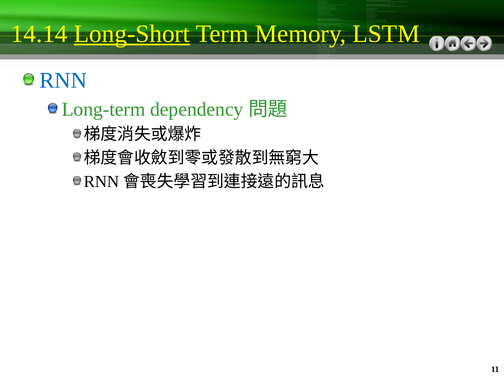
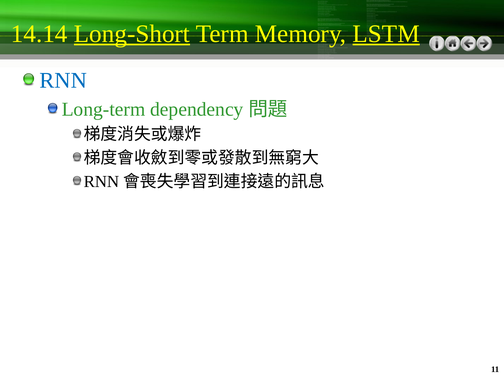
LSTM underline: none -> present
